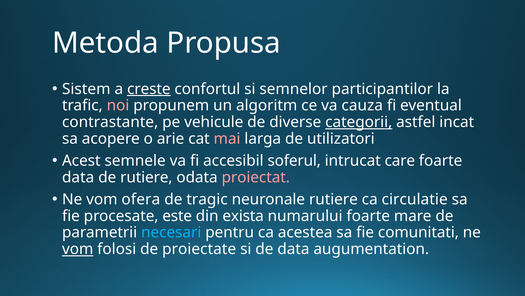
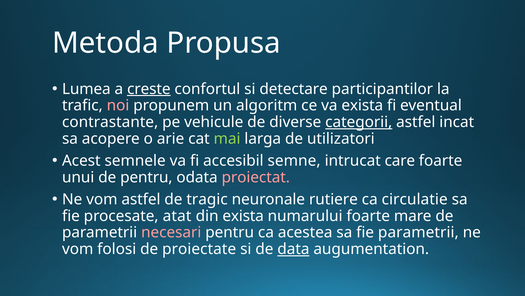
Sistem: Sistem -> Lumea
semnelor: semnelor -> detectare
va cauza: cauza -> exista
mai colour: pink -> light green
soferul: soferul -> semne
data at (78, 177): data -> unui
de rutiere: rutiere -> pentru
vom ofera: ofera -> astfel
este: este -> atat
necesari colour: light blue -> pink
fie comunitati: comunitati -> parametrii
vom at (78, 249) underline: present -> none
data at (293, 249) underline: none -> present
